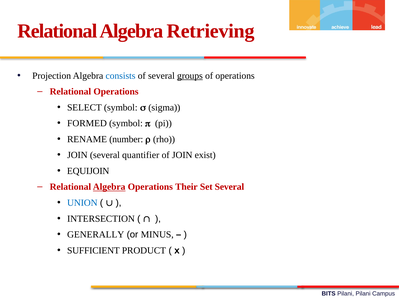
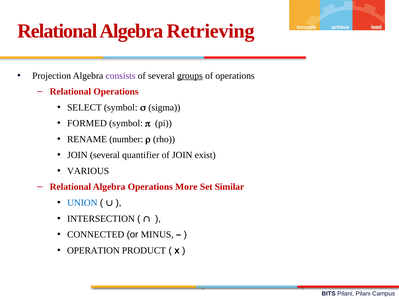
consists colour: blue -> purple
EQUIJOIN: EQUIJOIN -> VARIOUS
Algebra at (109, 187) underline: present -> none
Their: Their -> More
Set Several: Several -> Similar
GENERALLY: GENERALLY -> CONNECTED
SUFFICIENT: SUFFICIENT -> OPERATION
